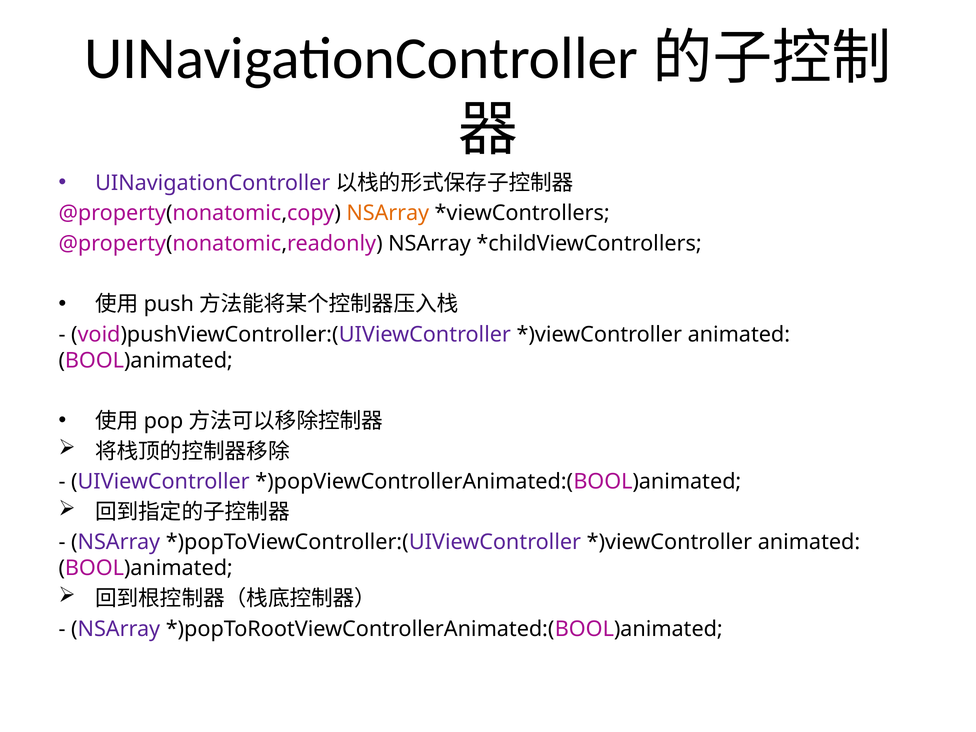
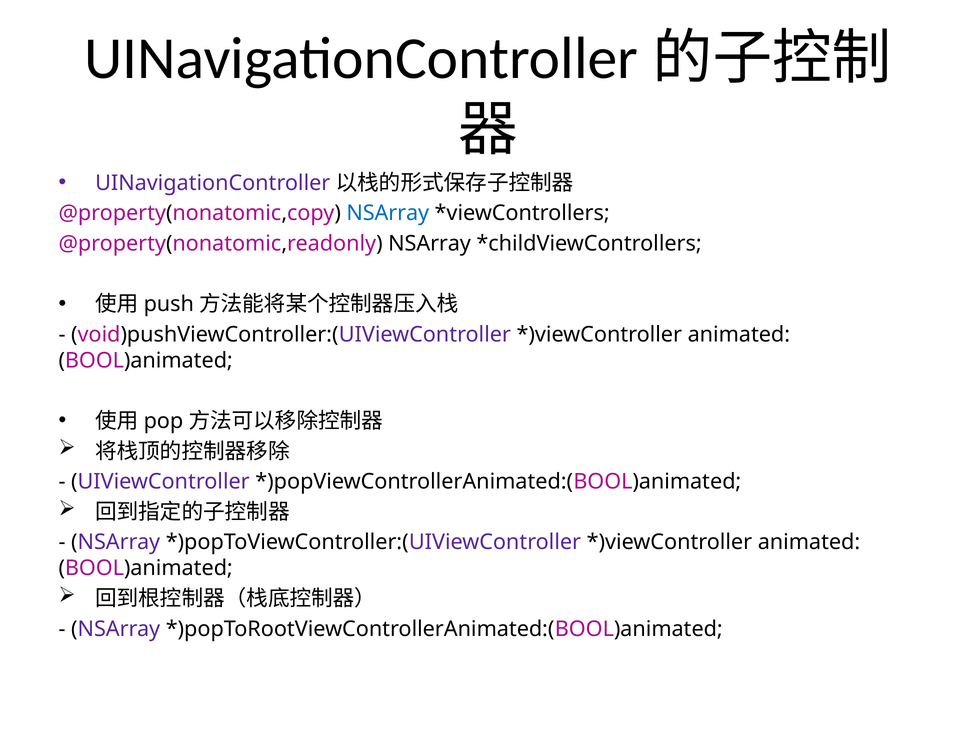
NSArray at (388, 213) colour: orange -> blue
